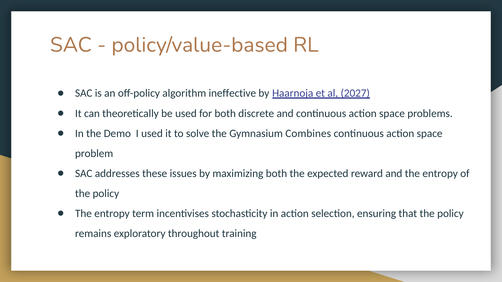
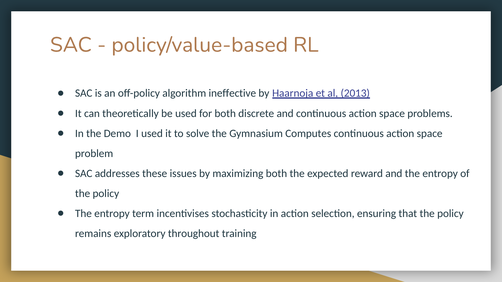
2027: 2027 -> 2013
Combines: Combines -> Computes
